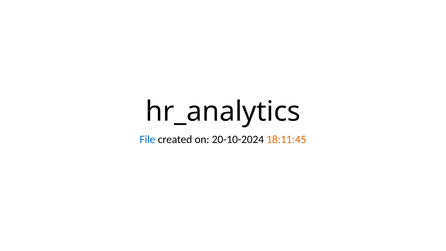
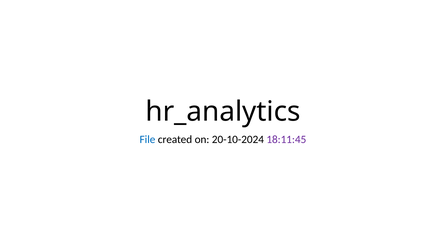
18:11:45 colour: orange -> purple
